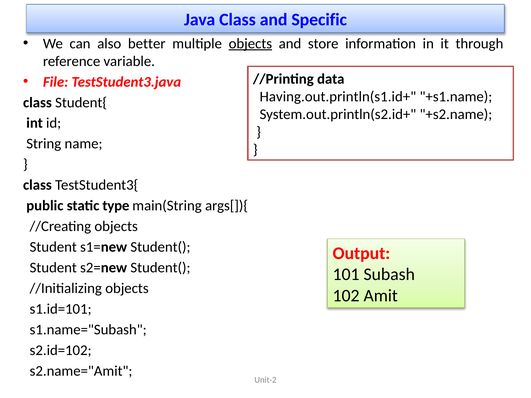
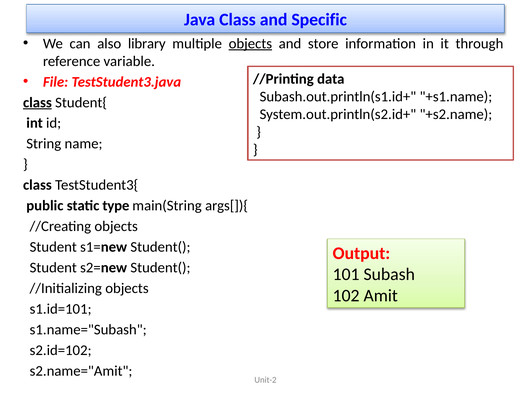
better: better -> library
Having.out.println(s1.id+: Having.out.println(s1.id+ -> Subash.out.println(s1.id+
class at (37, 103) underline: none -> present
